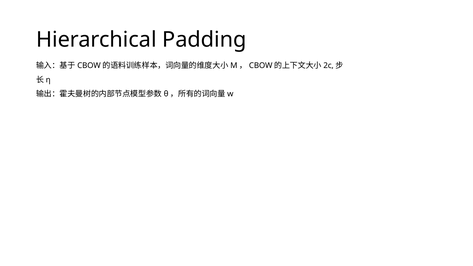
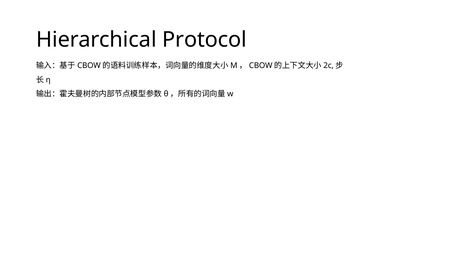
Padding: Padding -> Protocol
